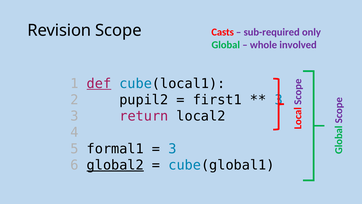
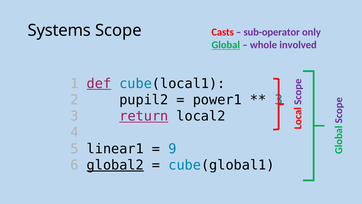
Revision: Revision -> Systems
sub-required: sub-required -> sub-operator
Global underline: none -> present
first1: first1 -> power1
return underline: none -> present
formal1: formal1 -> linear1
3 at (172, 149): 3 -> 9
